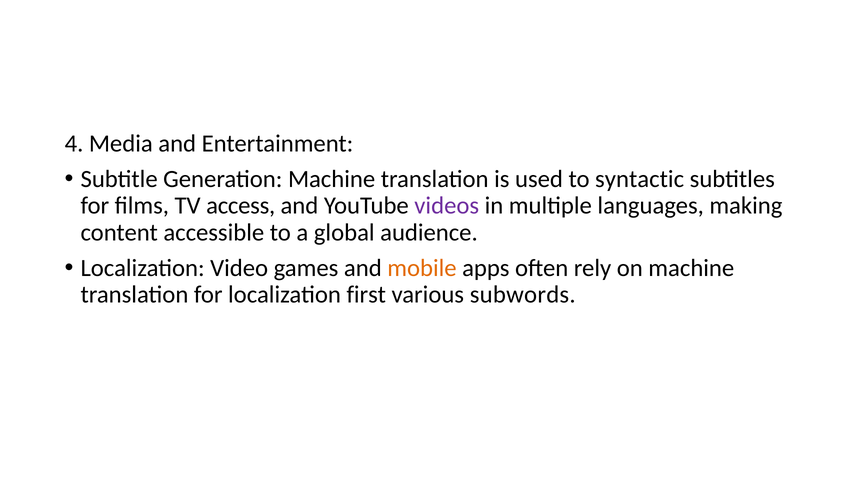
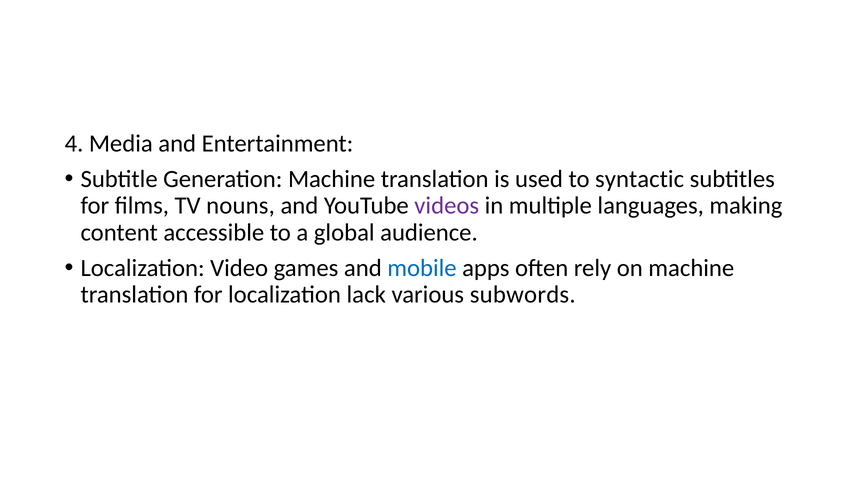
access: access -> nouns
mobile colour: orange -> blue
first: first -> lack
